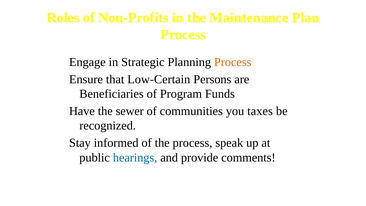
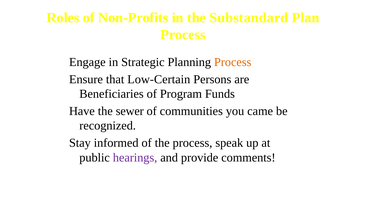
Maintenance: Maintenance -> Substandard
taxes: taxes -> came
hearings colour: blue -> purple
